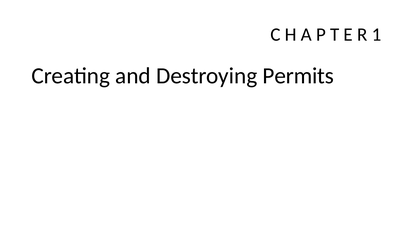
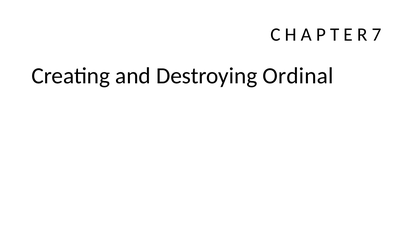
1: 1 -> 7
Permits: Permits -> Ordinal
